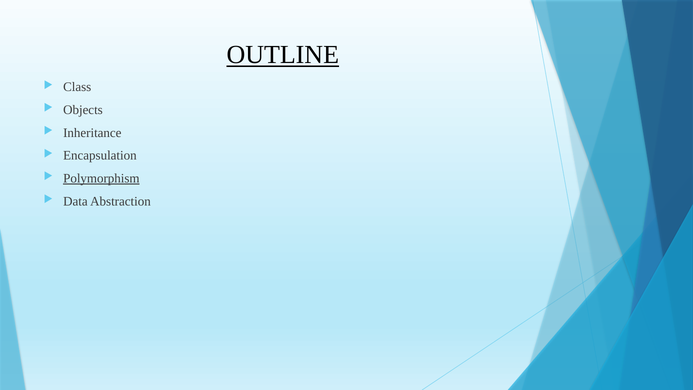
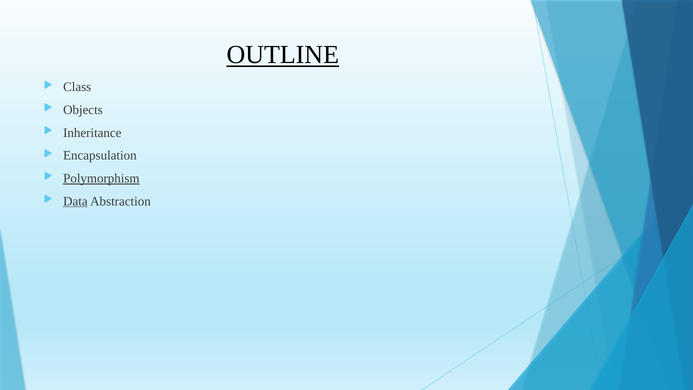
Data underline: none -> present
